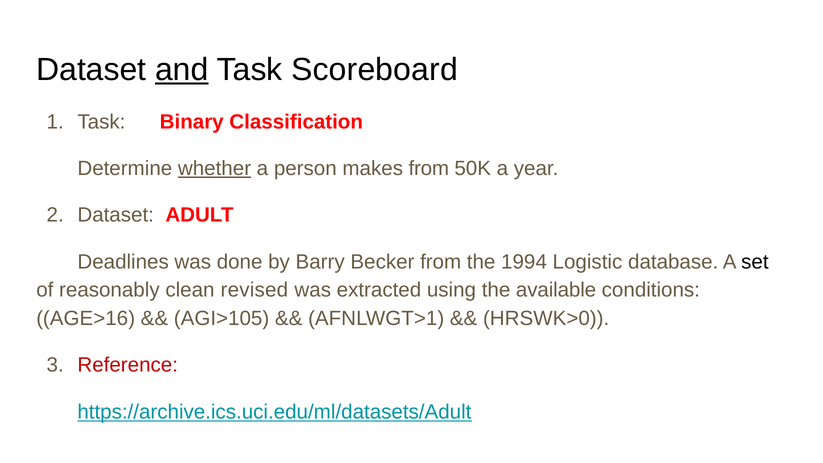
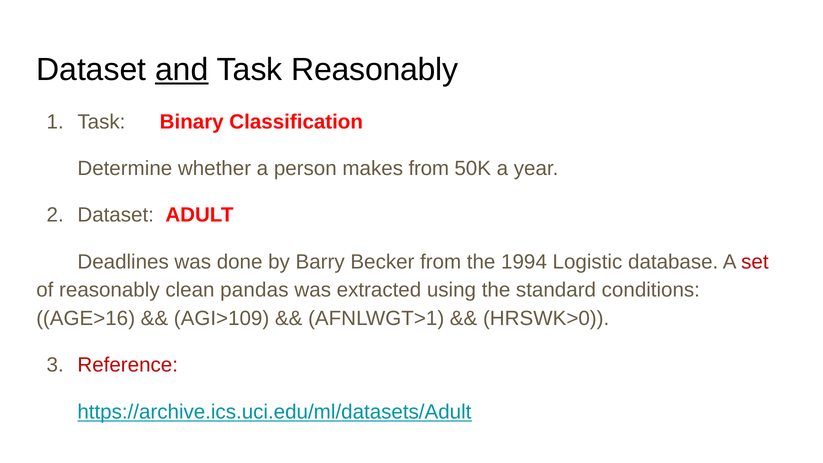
Task Scoreboard: Scoreboard -> Reasonably
whether underline: present -> none
set colour: black -> red
revised: revised -> pandas
available: available -> standard
AGI>105: AGI>105 -> AGI>109
